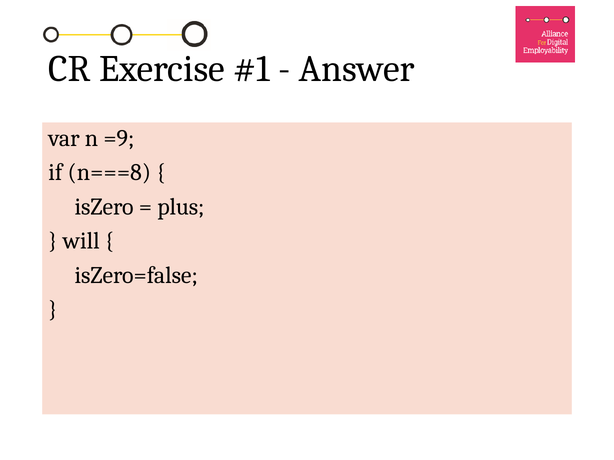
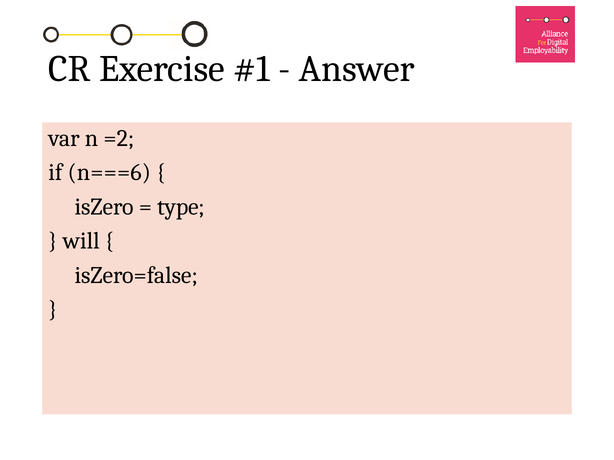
=9: =9 -> =2
n===8: n===8 -> n===6
plus: plus -> type
